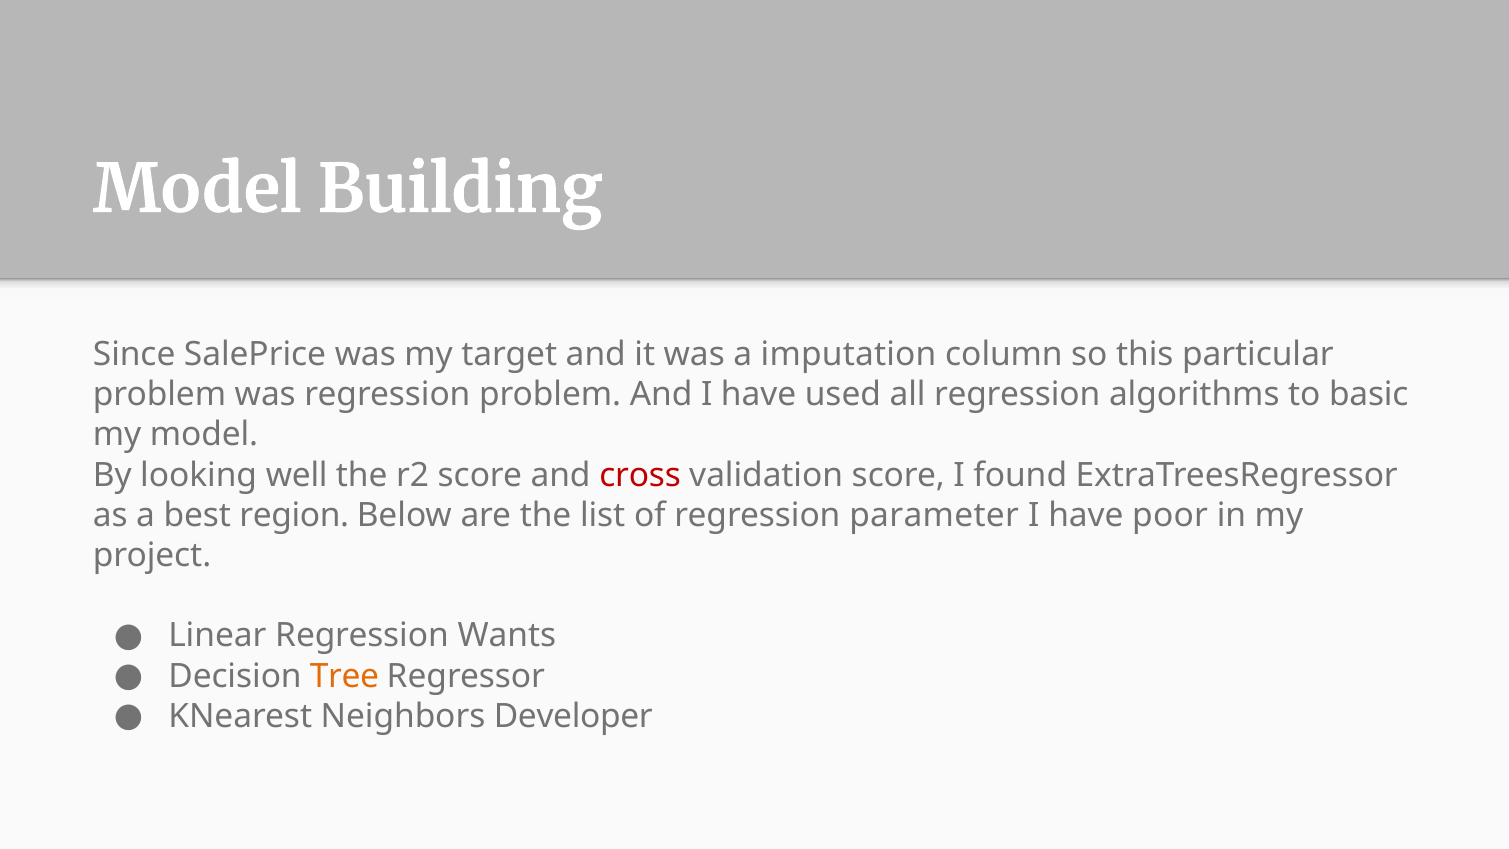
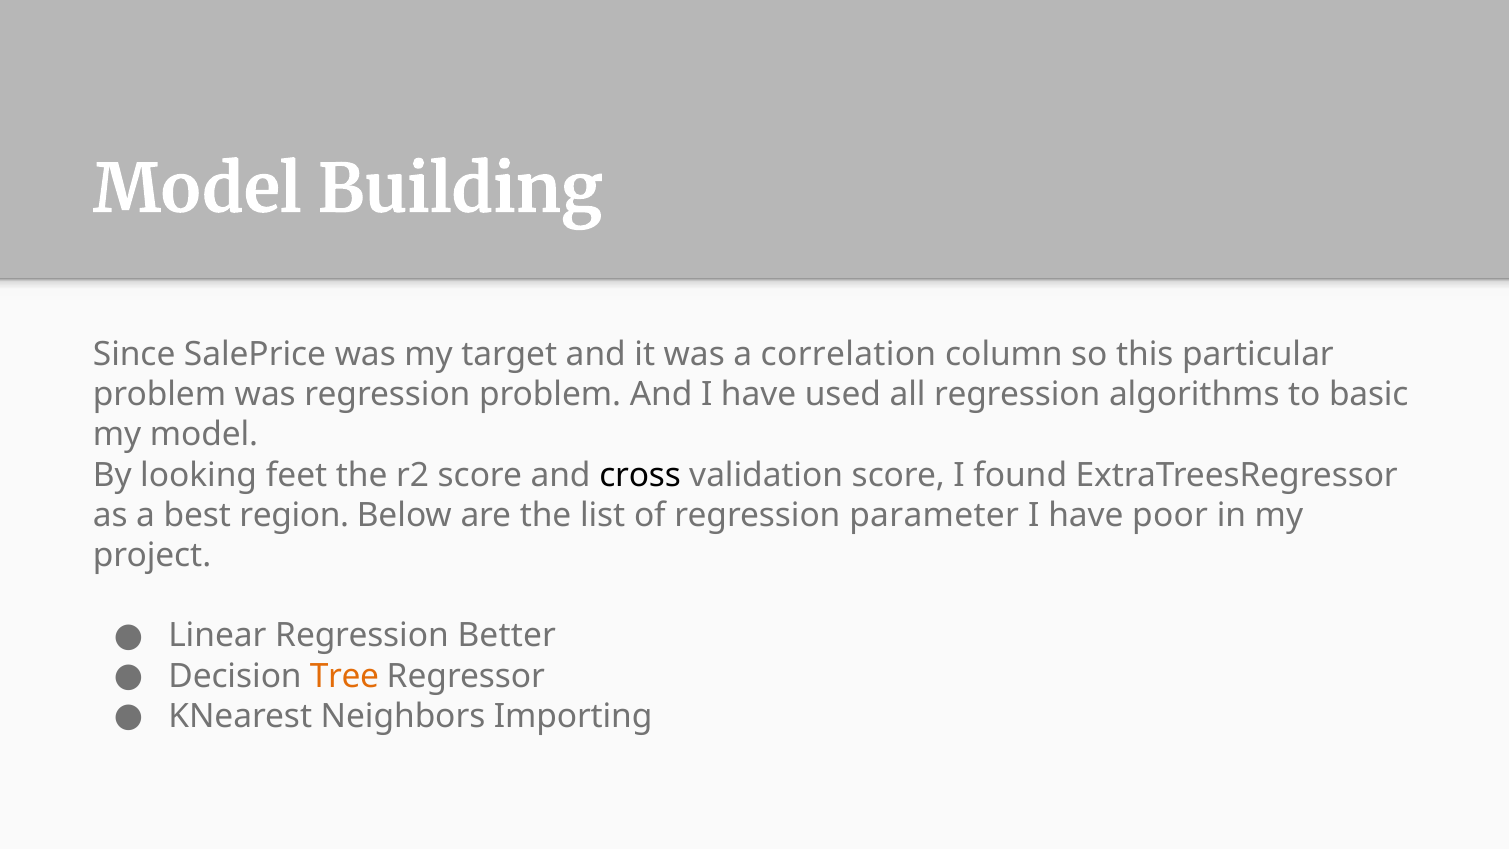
imputation: imputation -> correlation
well: well -> feet
cross colour: red -> black
Wants: Wants -> Better
Developer: Developer -> Importing
